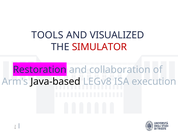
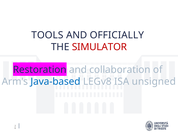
VISUALIZED: VISUALIZED -> OFFICIALLY
Java-based colour: black -> blue
execution: execution -> unsigned
